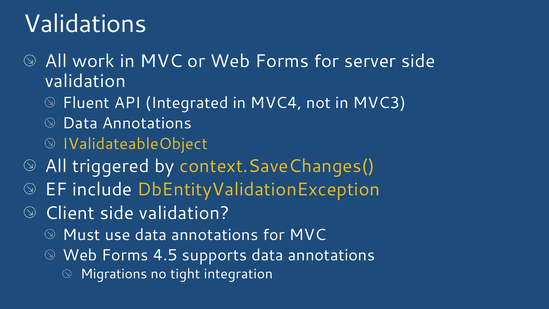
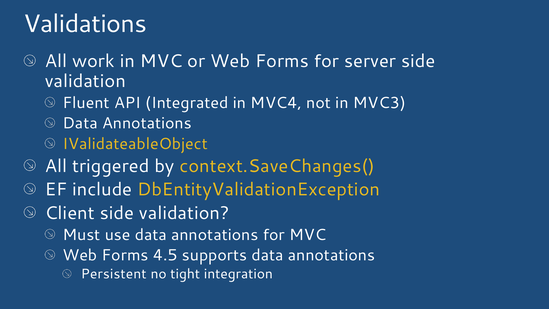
Migrations: Migrations -> Persistent
